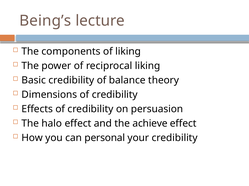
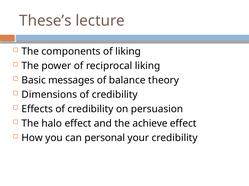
Being’s: Being’s -> These’s
Basic credibility: credibility -> messages
